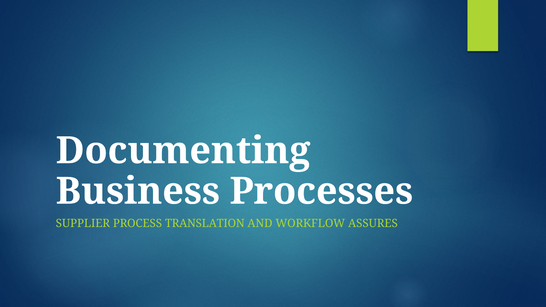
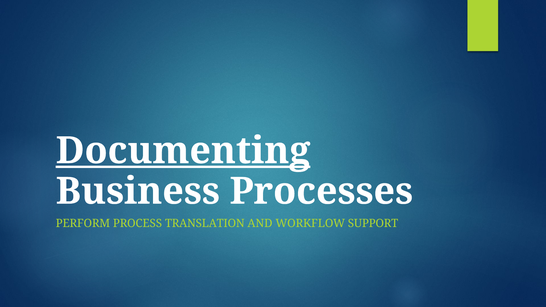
Documenting underline: none -> present
SUPPLIER: SUPPLIER -> PERFORM
ASSURES: ASSURES -> SUPPORT
